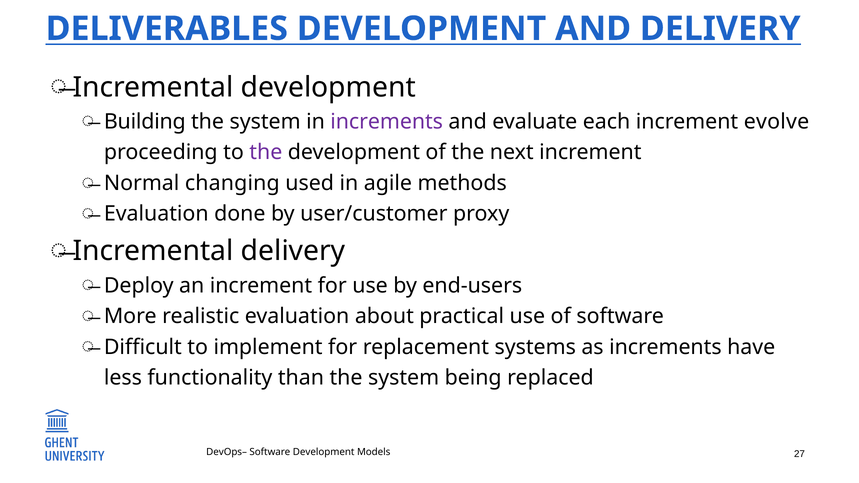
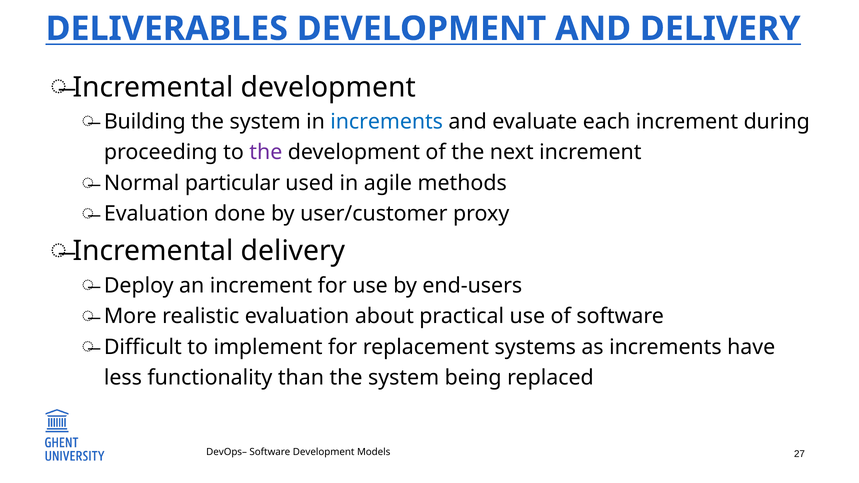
increments at (387, 122) colour: purple -> blue
evolve: evolve -> during
changing: changing -> particular
